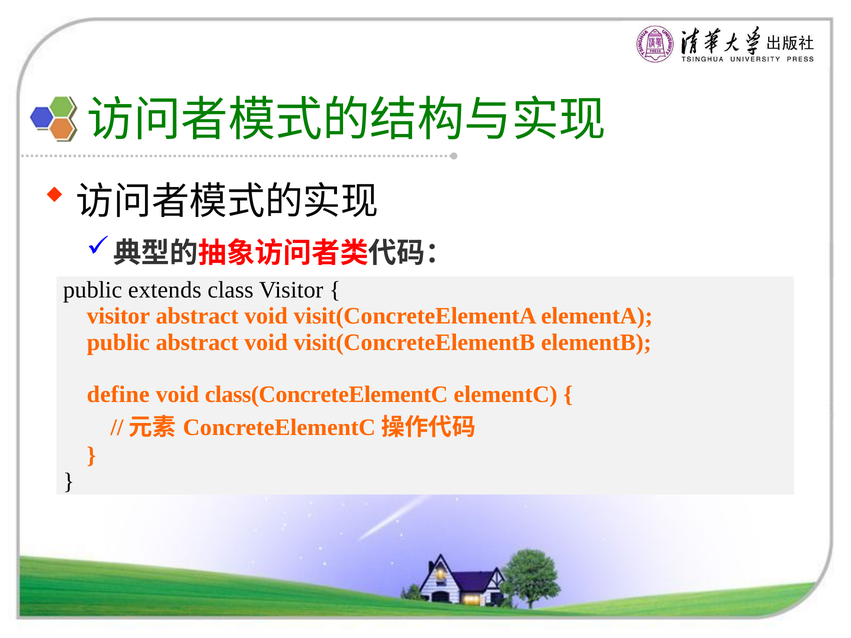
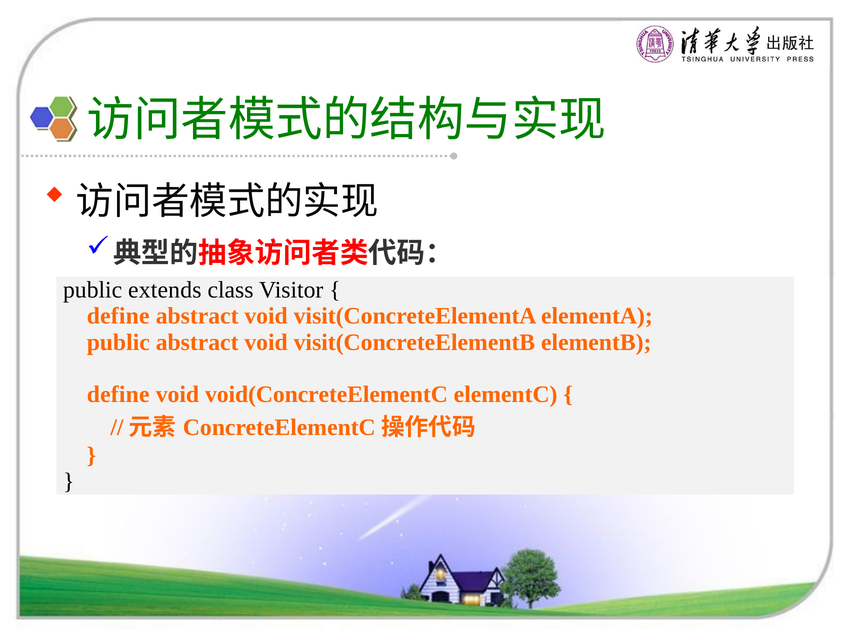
visitor at (118, 316): visitor -> define
class(ConcreteElementC: class(ConcreteElementC -> void(ConcreteElementC
